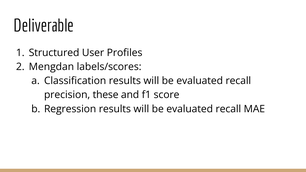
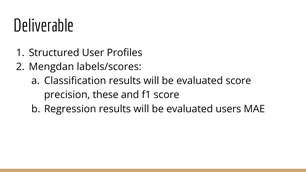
recall at (238, 81): recall -> score
recall at (228, 109): recall -> users
